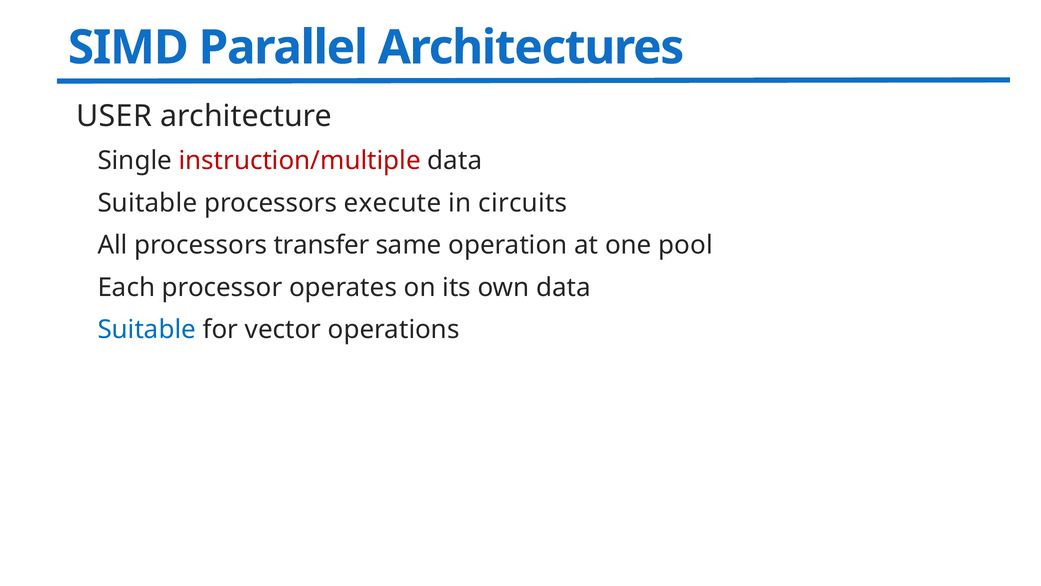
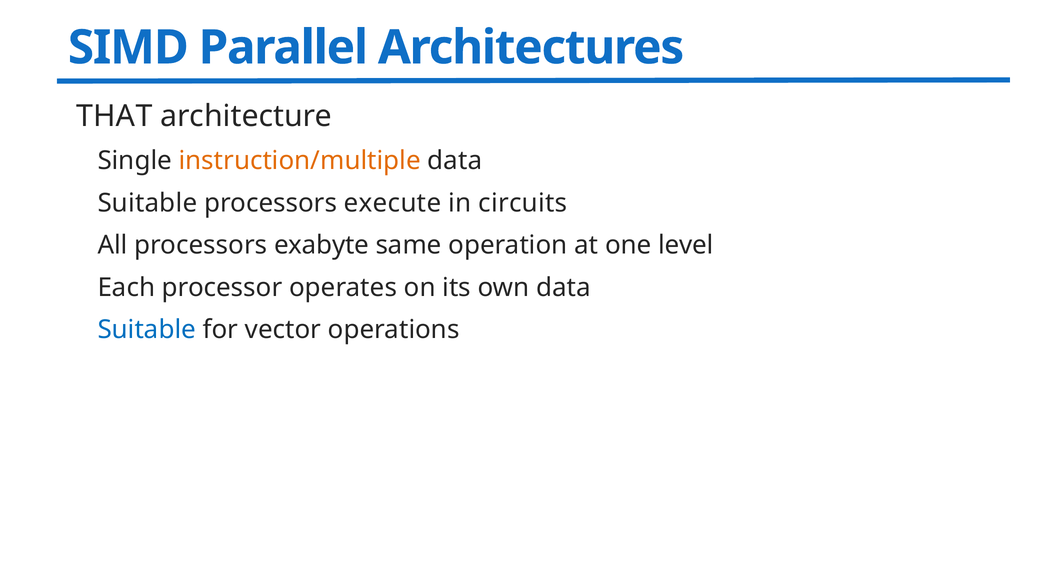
USER: USER -> THAT
instruction/multiple colour: red -> orange
transfer: transfer -> exabyte
pool: pool -> level
